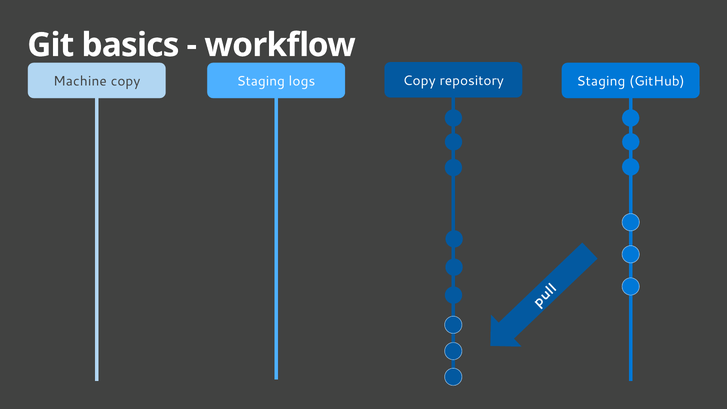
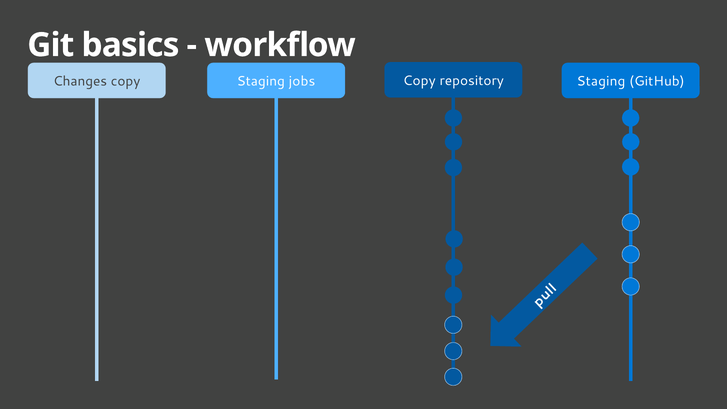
Machine: Machine -> Changes
logs: logs -> jobs
